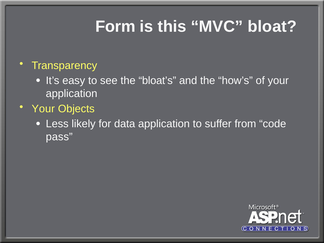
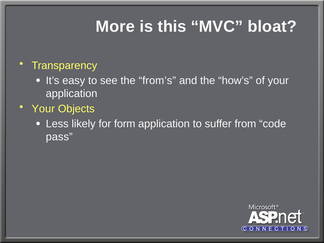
Form: Form -> More
bloat’s: bloat’s -> from’s
data: data -> form
